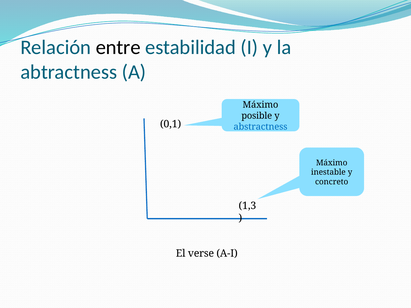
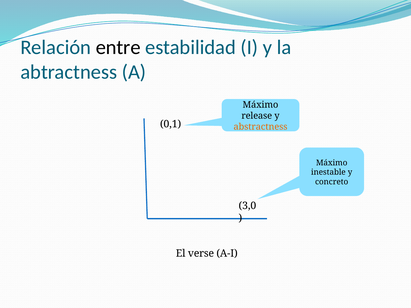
posible: posible -> release
abstractness colour: blue -> orange
1,3: 1,3 -> 3,0
